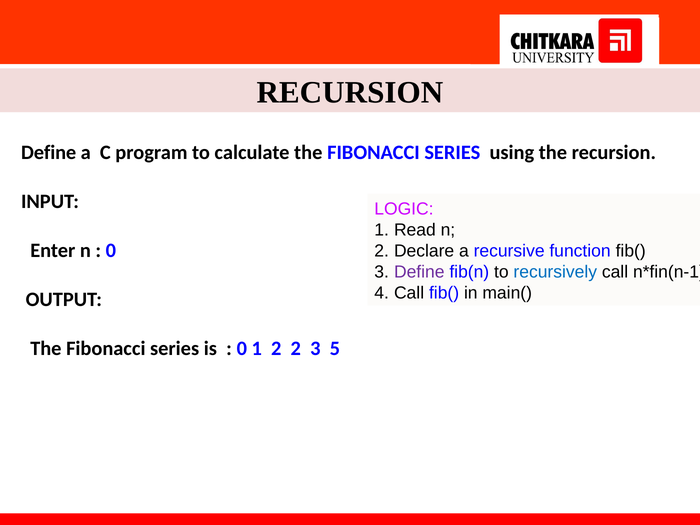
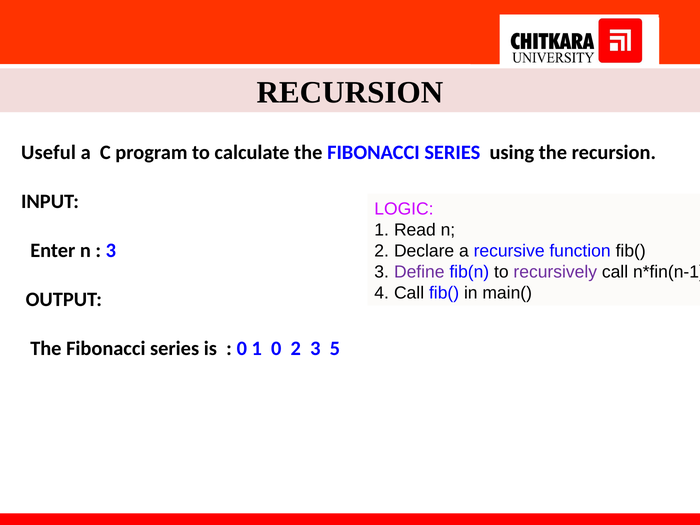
Define at (49, 152): Define -> Useful
0 at (111, 250): 0 -> 3
recursively colour: blue -> purple
1 2: 2 -> 0
